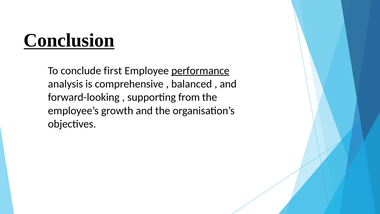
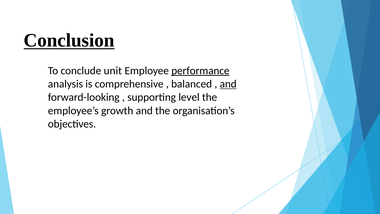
first: first -> unit
and at (228, 84) underline: none -> present
from: from -> level
